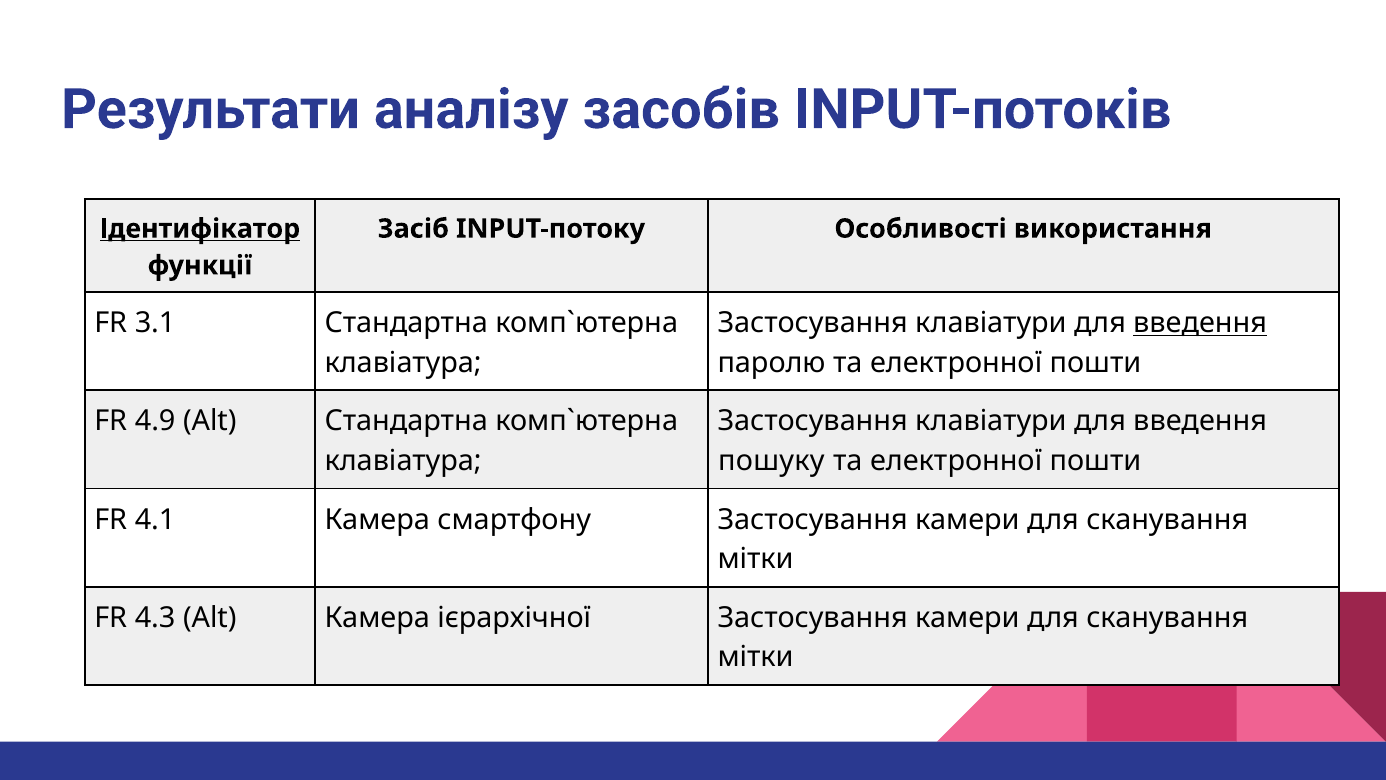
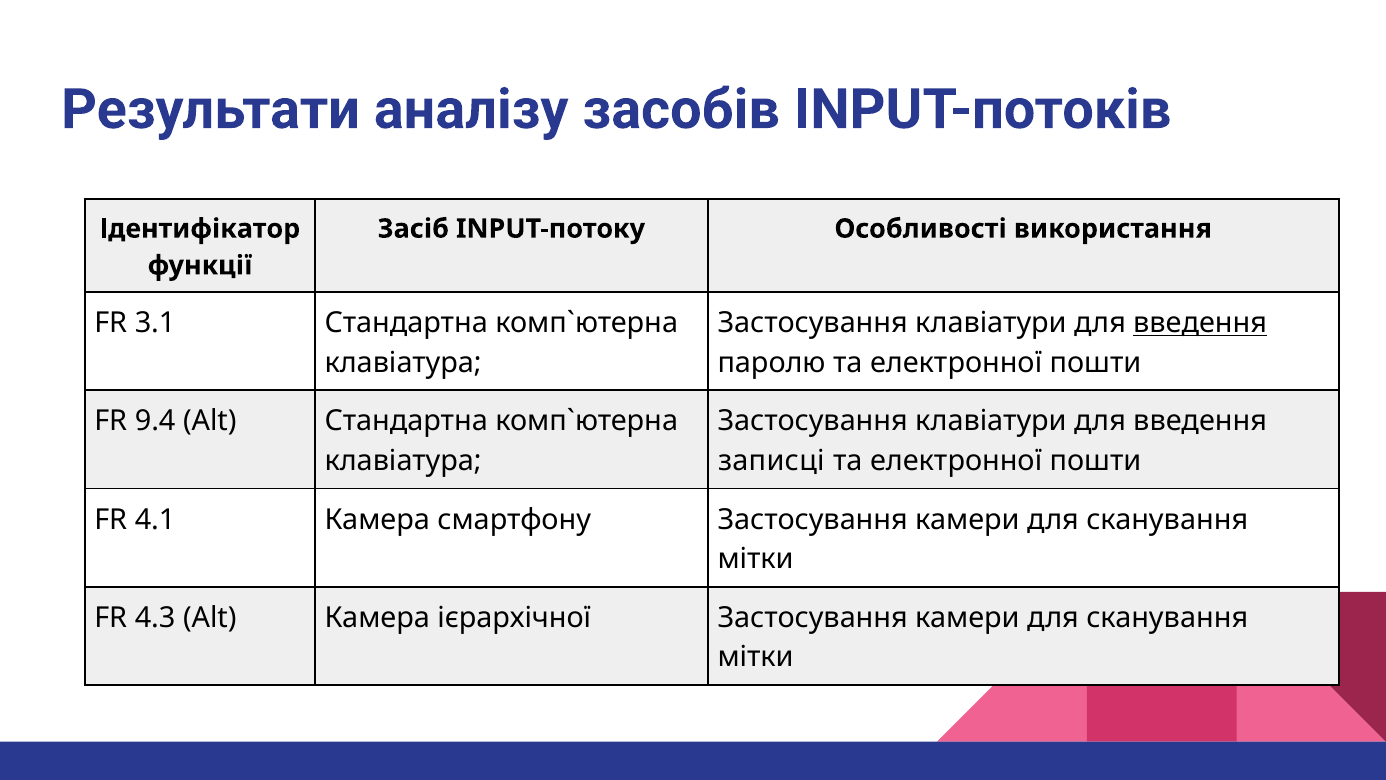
Ідентифікатор underline: present -> none
4.9: 4.9 -> 9.4
пошуку: пошуку -> записці
